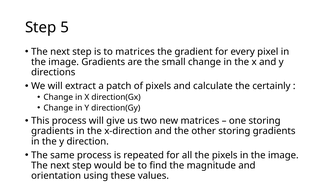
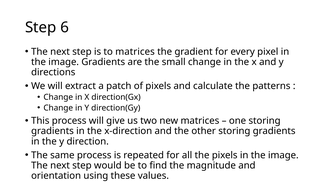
5: 5 -> 6
certainly: certainly -> patterns
